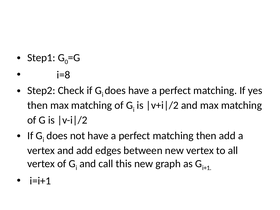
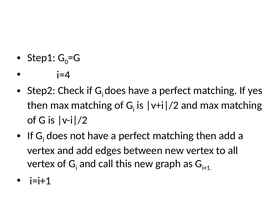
i=8: i=8 -> i=4
